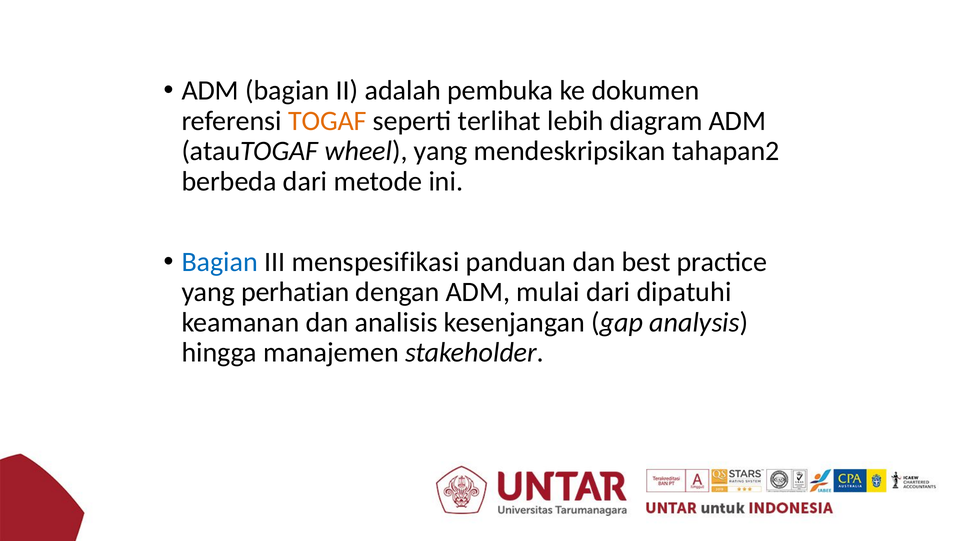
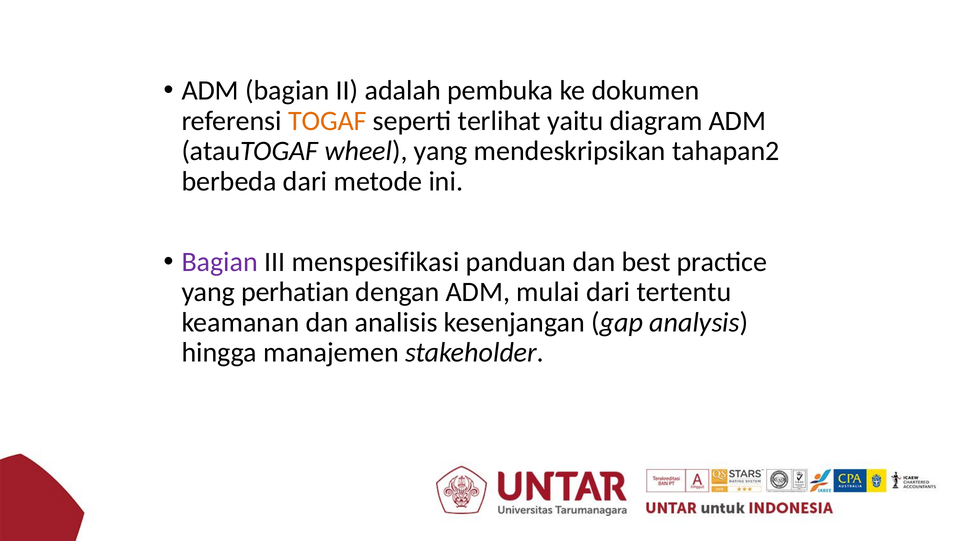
lebih: lebih -> yaitu
Bagian at (220, 262) colour: blue -> purple
dipatuhi: dipatuhi -> tertentu
